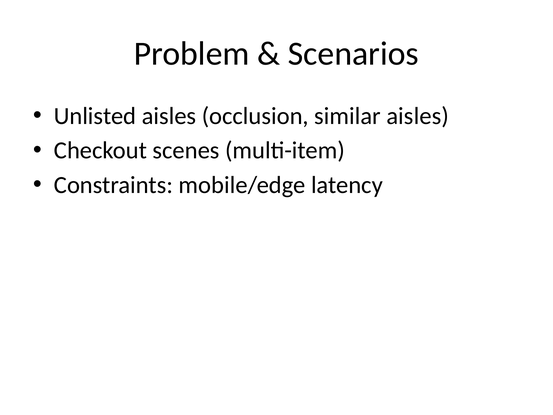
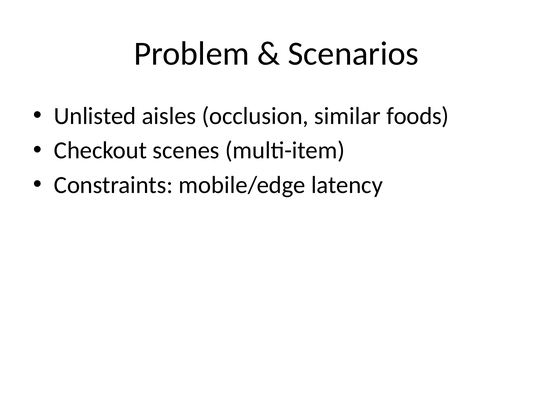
similar aisles: aisles -> foods
